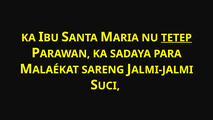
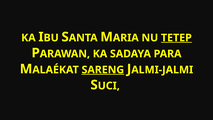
SARENG underline: none -> present
